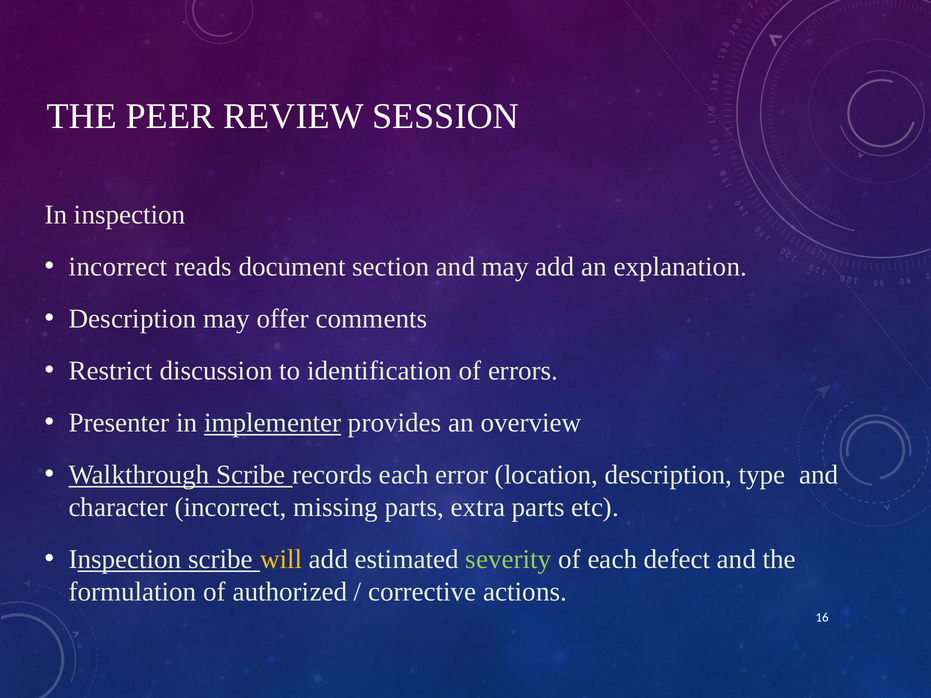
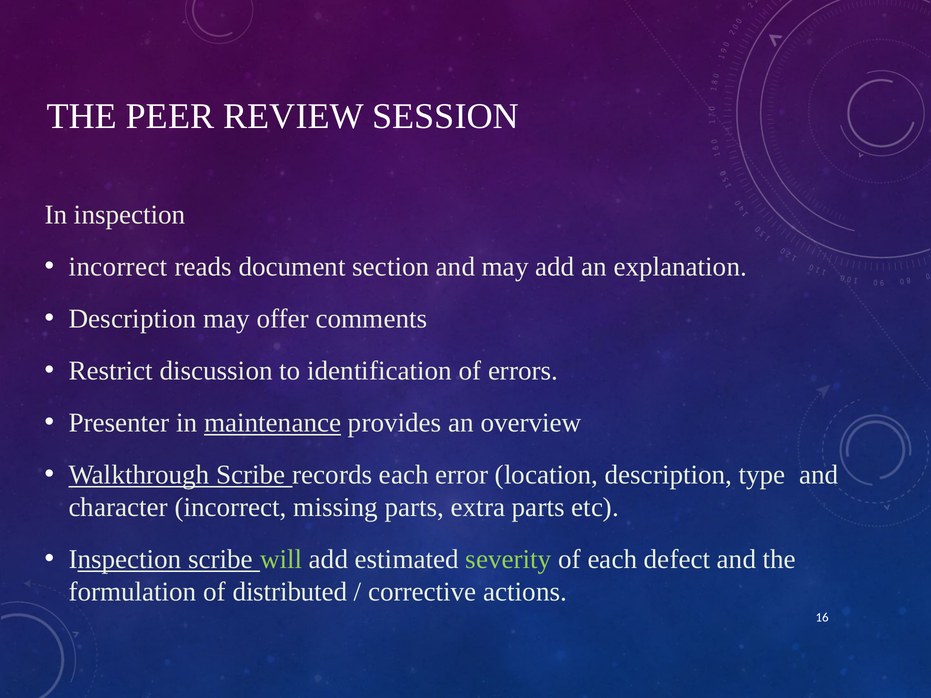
implementer: implementer -> maintenance
will colour: yellow -> light green
authorized: authorized -> distributed
